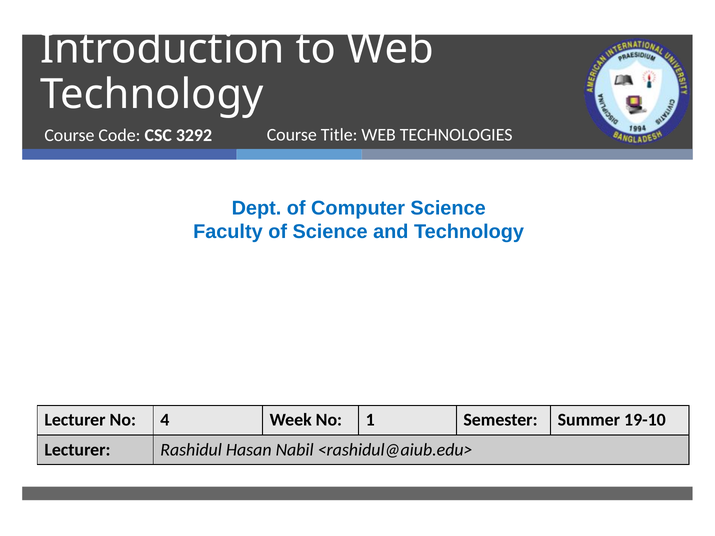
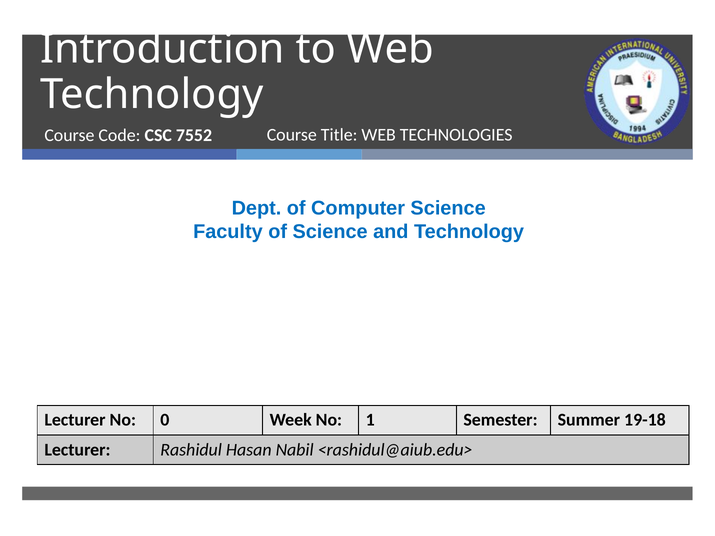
3292: 3292 -> 7552
4: 4 -> 0
19-10: 19-10 -> 19-18
